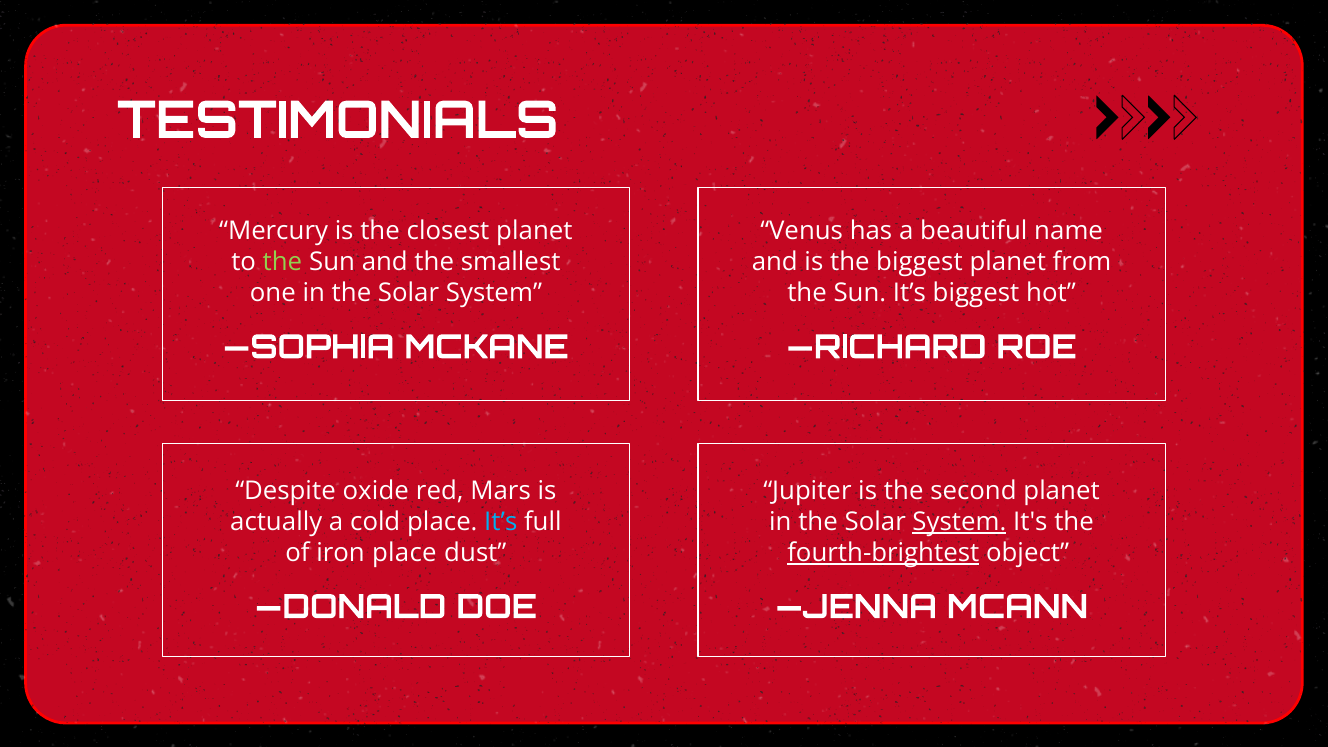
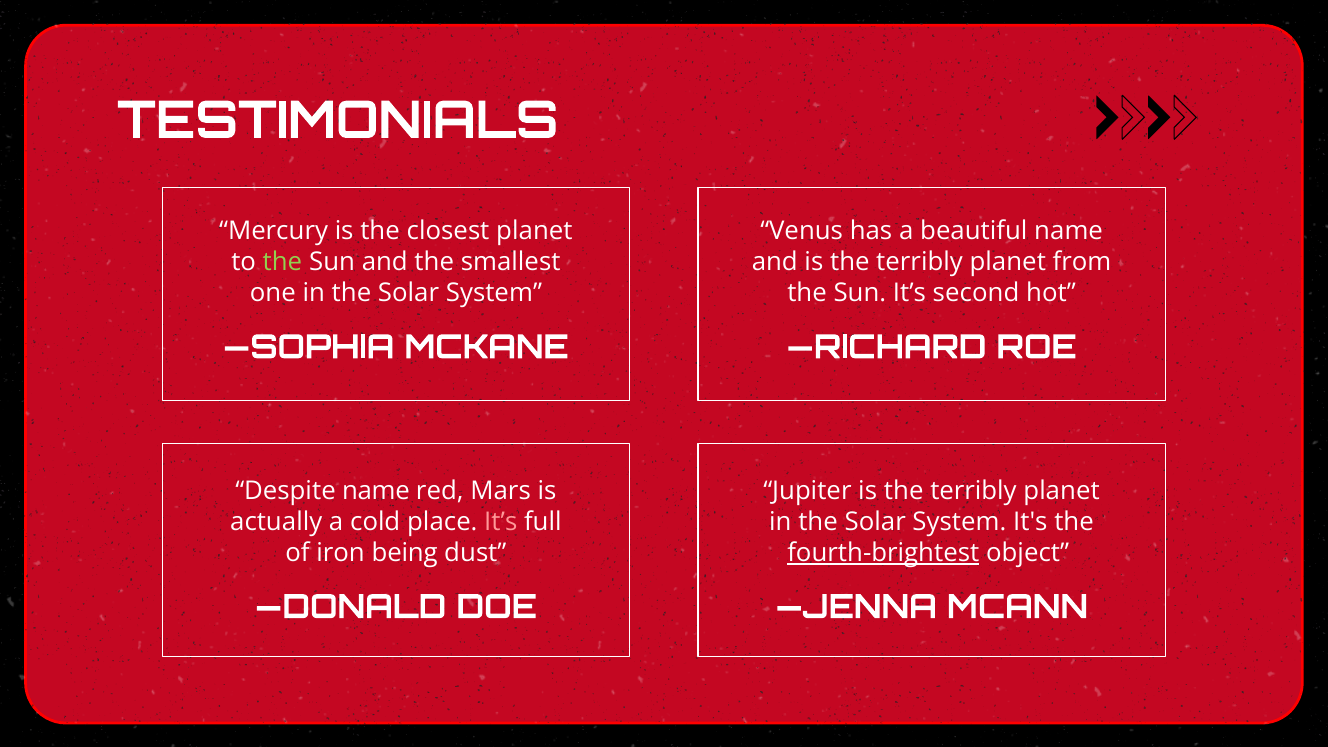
and is the biggest: biggest -> terribly
It’s biggest: biggest -> second
Despite oxide: oxide -> name
Jupiter is the second: second -> terribly
It’s at (501, 522) colour: light blue -> pink
System at (959, 522) underline: present -> none
iron place: place -> being
